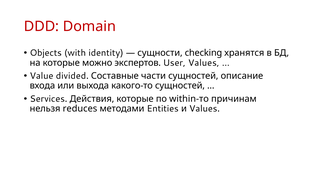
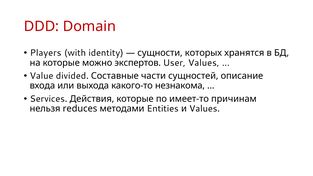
Objects: Objects -> Players
checking: checking -> которых
какого-то сущностей: сущностей -> незнакома
within-то: within-то -> имеет-то
